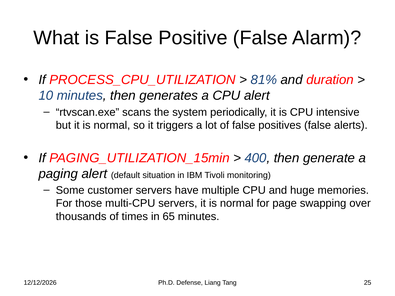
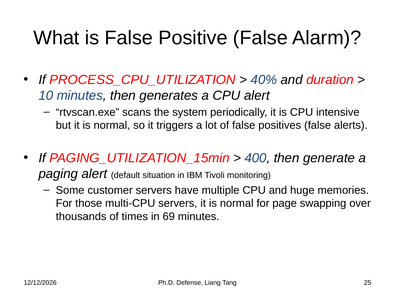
81%: 81% -> 40%
65: 65 -> 69
